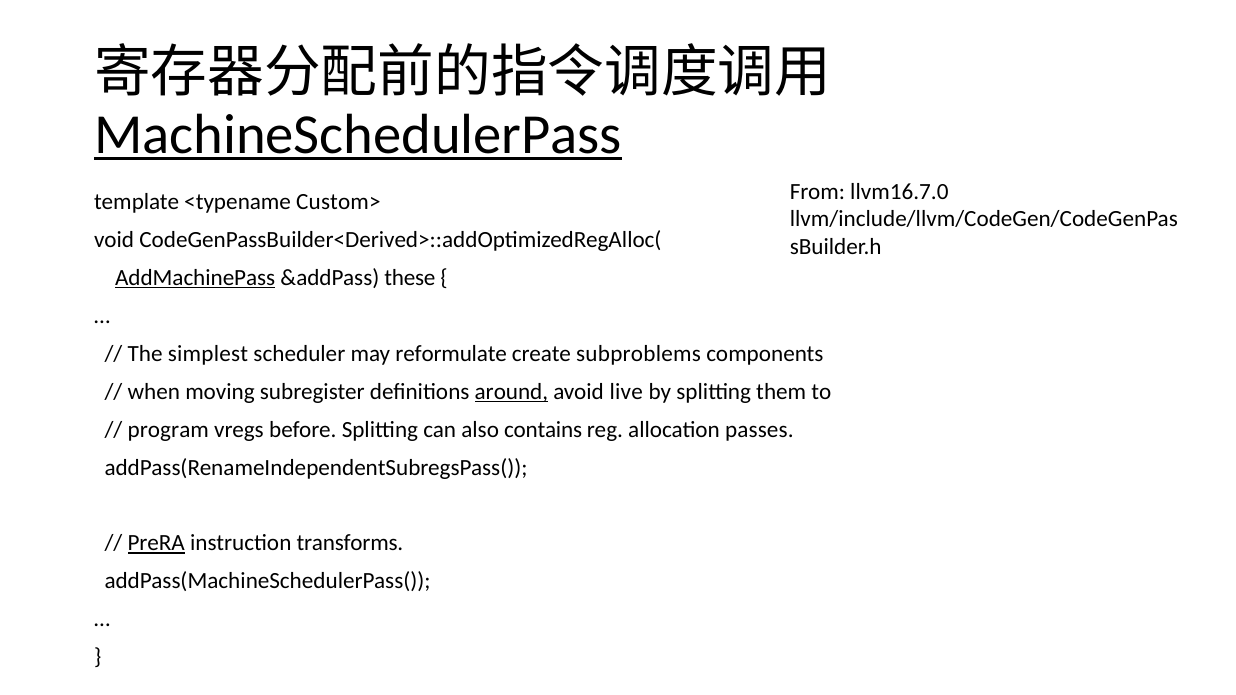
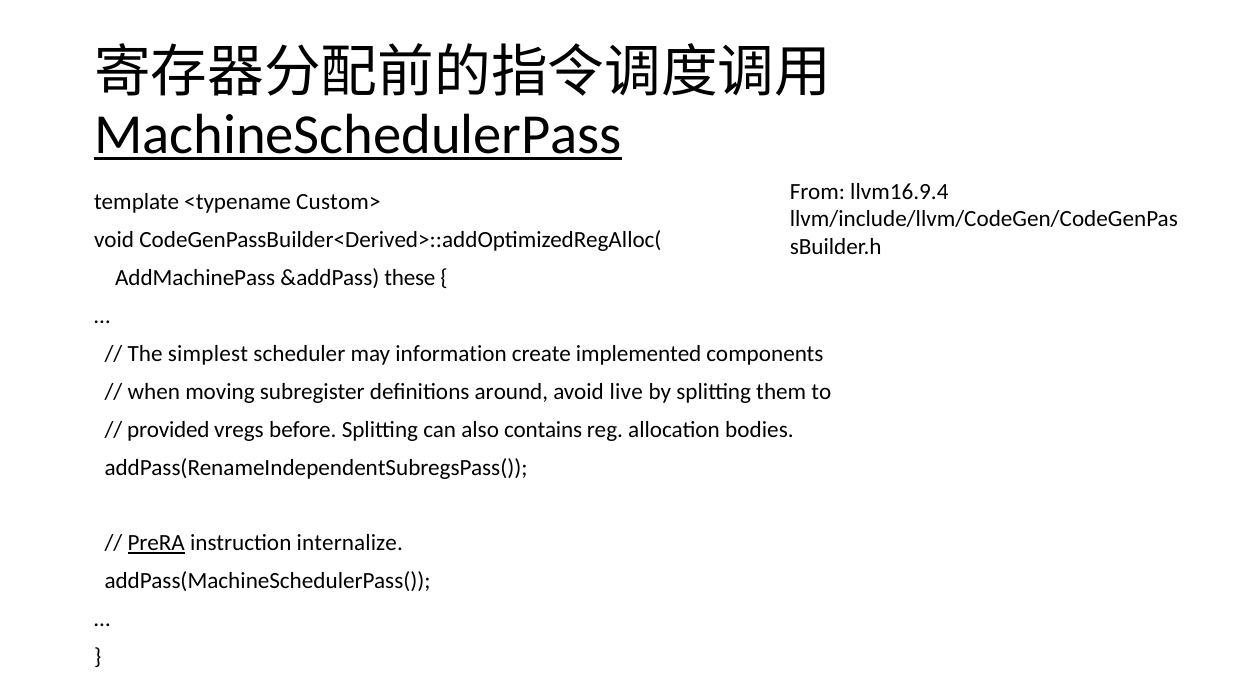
llvm16.7.0: llvm16.7.0 -> llvm16.9.4
AddMachinePass underline: present -> none
reformulate: reformulate -> information
subproblems: subproblems -> implemented
around underline: present -> none
program: program -> provided
passes: passes -> bodies
transforms: transforms -> internalize
